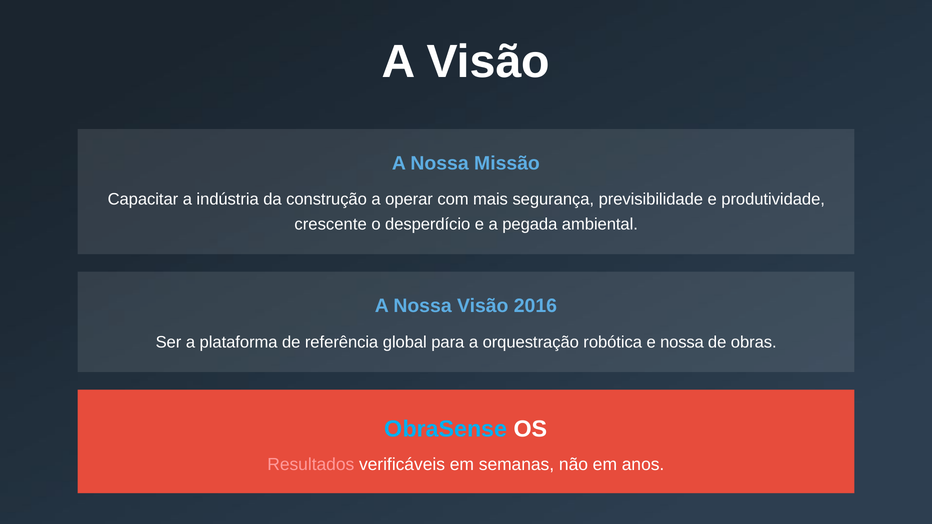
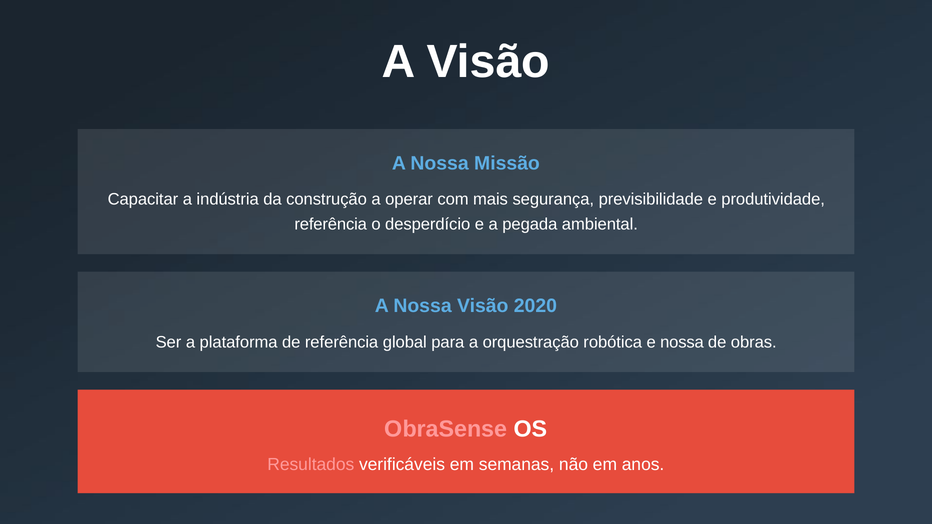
crescente at (331, 224): crescente -> referência
2016: 2016 -> 2020
ObraSense colour: light blue -> pink
